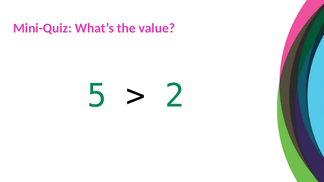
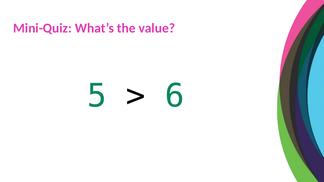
2: 2 -> 6
